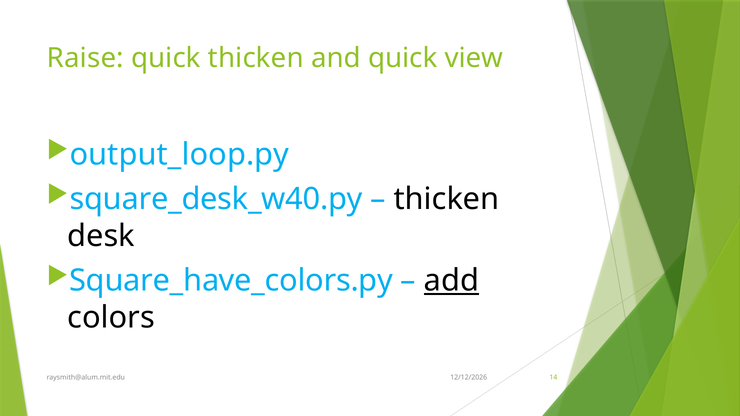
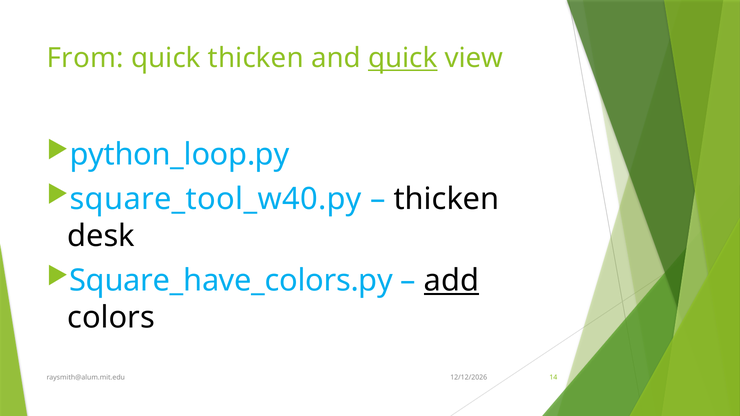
Raise: Raise -> From
quick at (403, 58) underline: none -> present
output_loop.py: output_loop.py -> python_loop.py
square_desk_w40.py: square_desk_w40.py -> square_tool_w40.py
